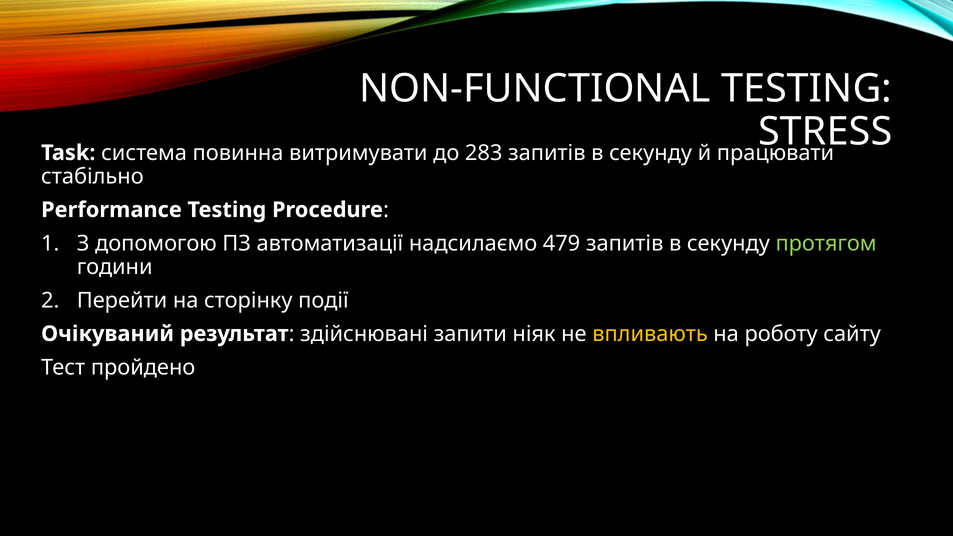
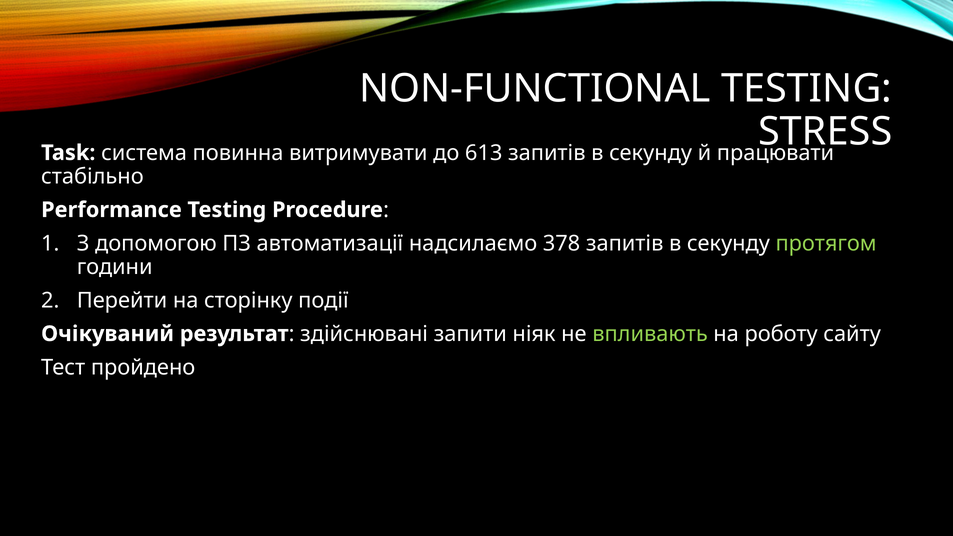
283: 283 -> 613
479: 479 -> 378
впливають colour: yellow -> light green
